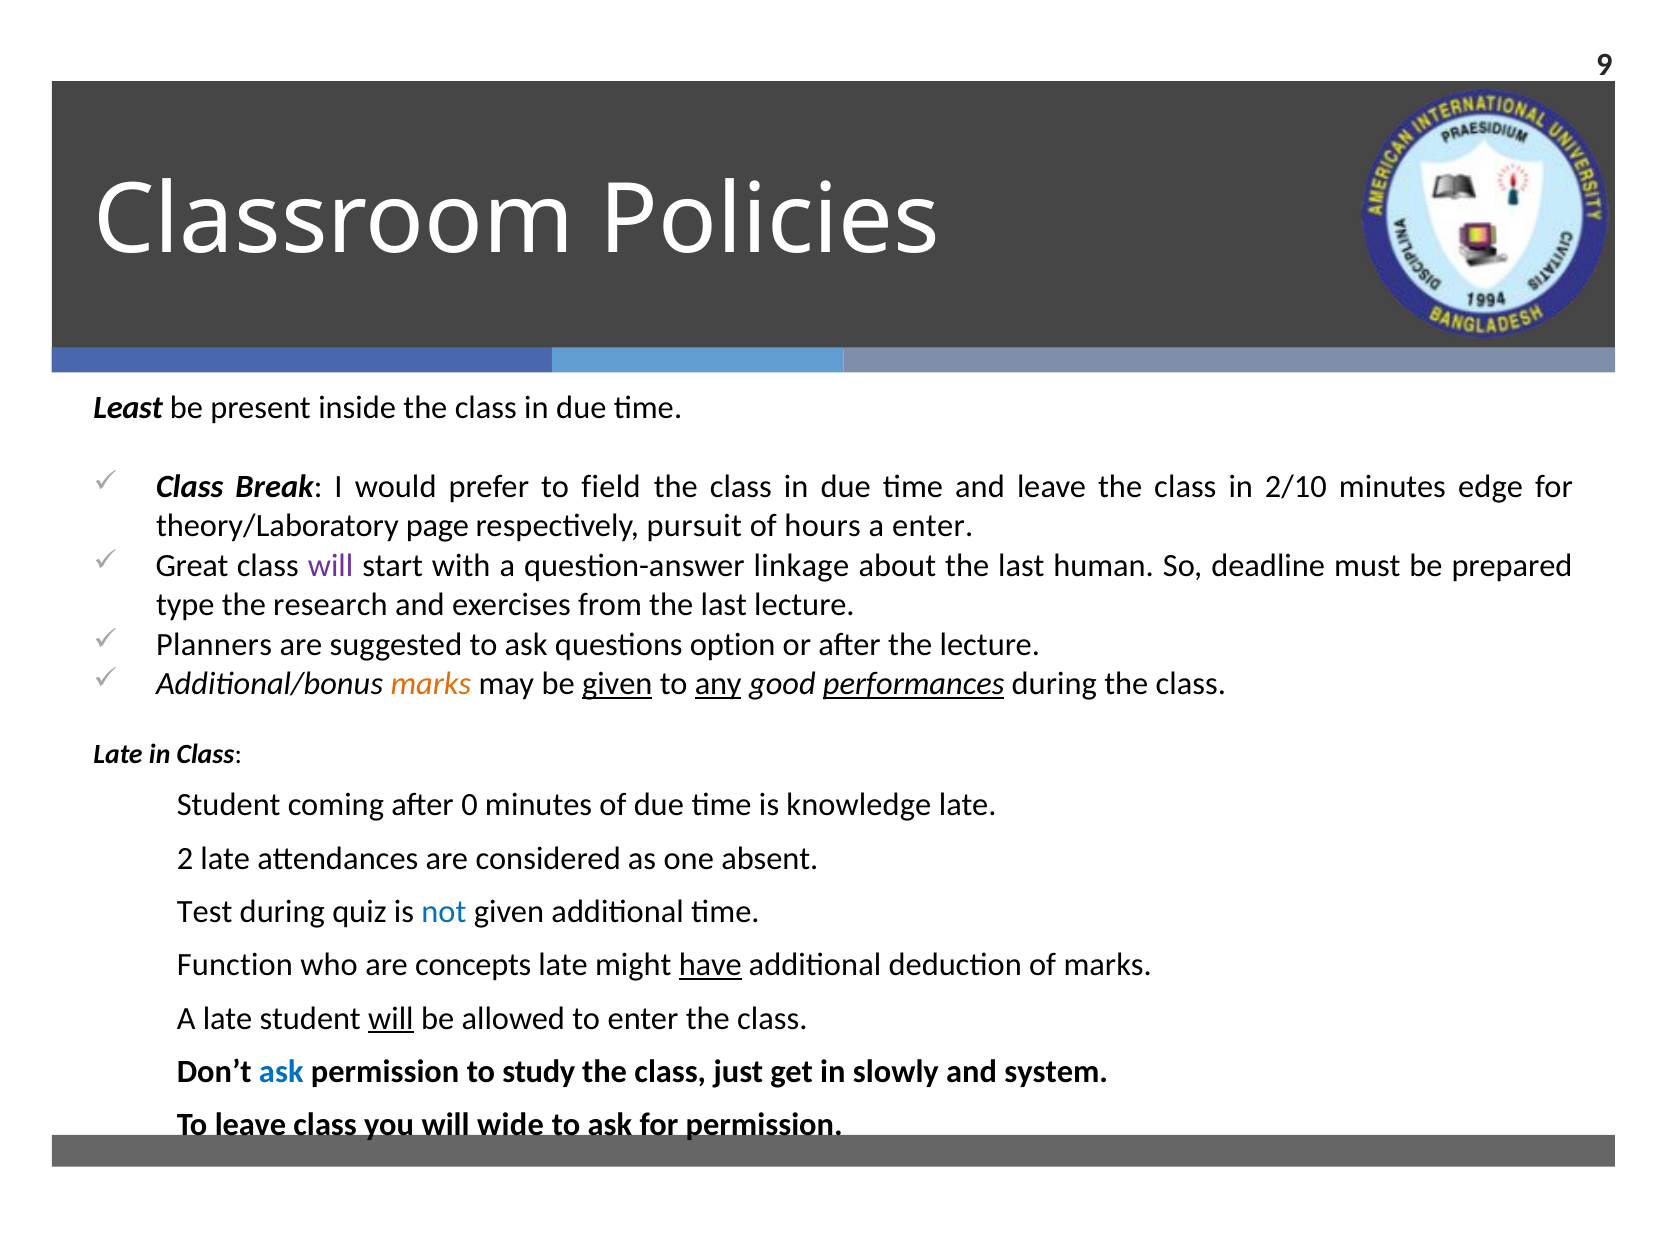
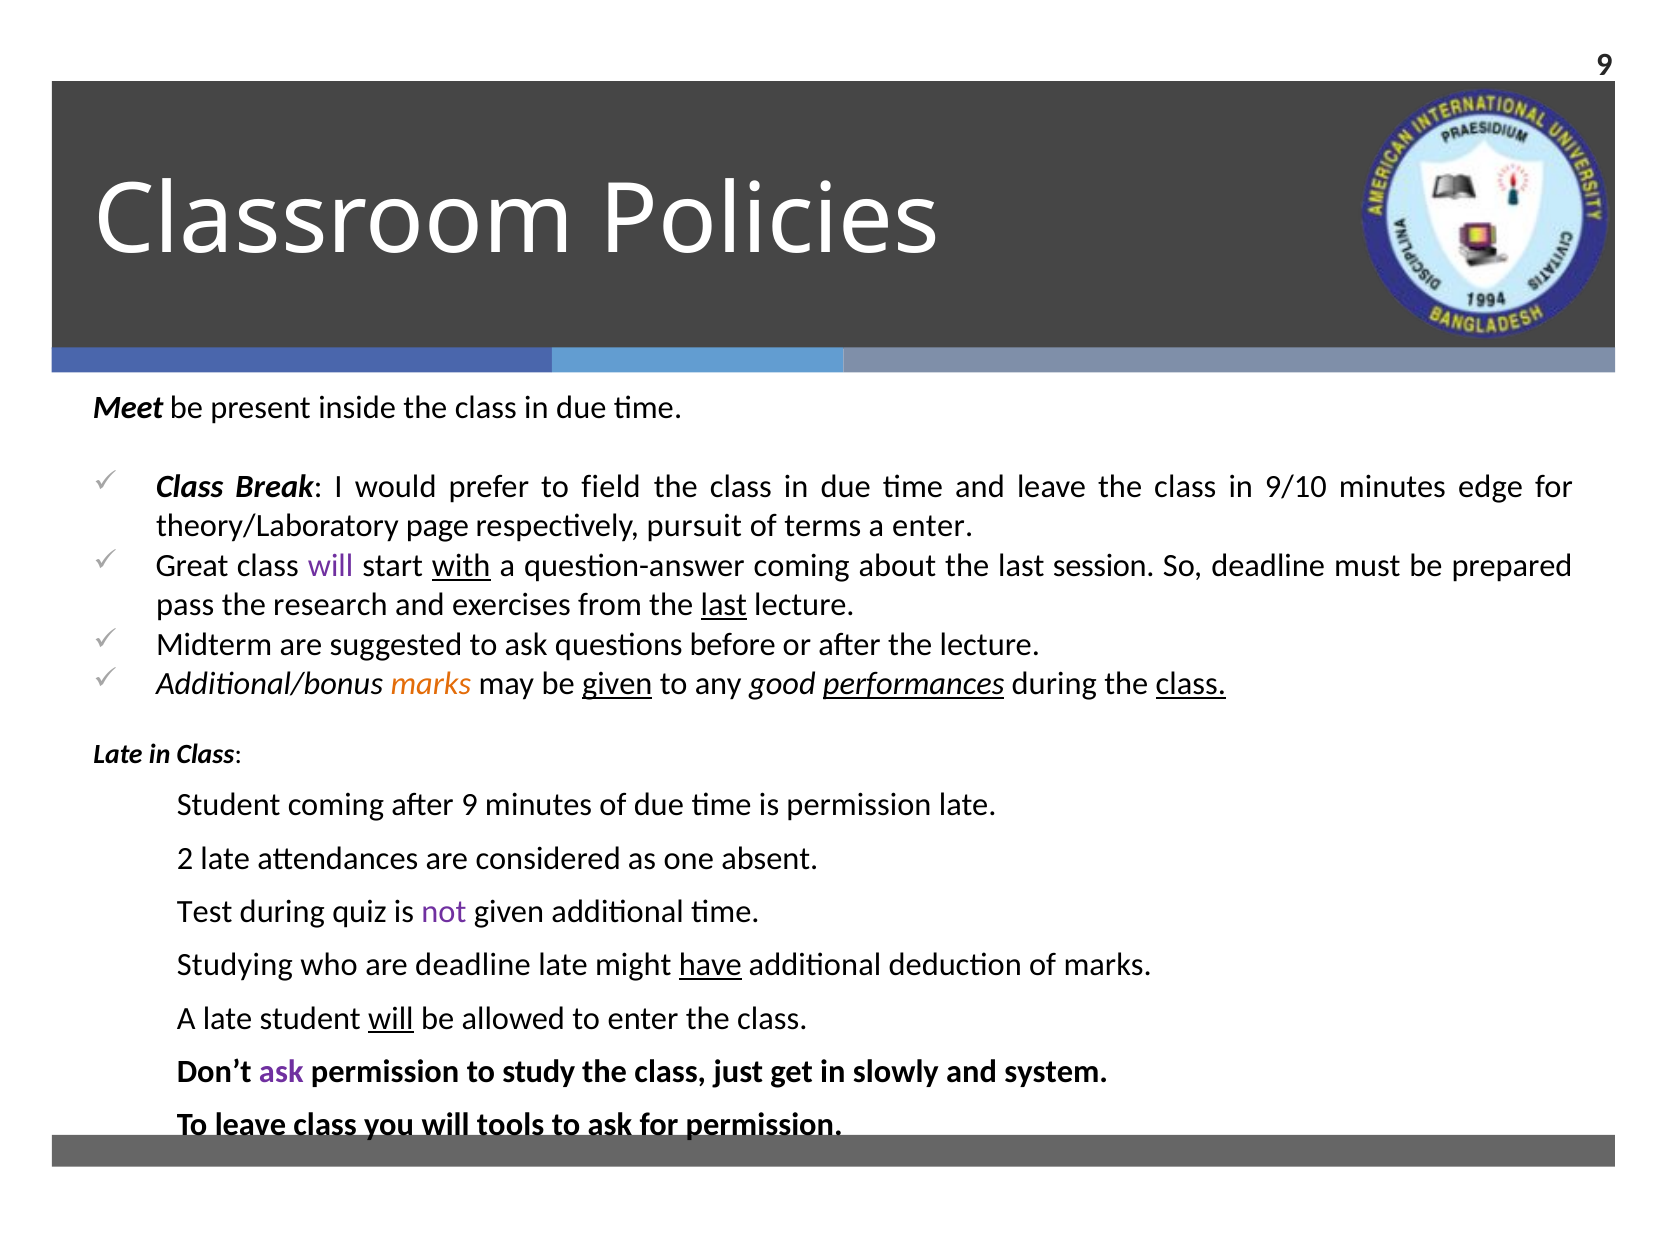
Least: Least -> Meet
2/10: 2/10 -> 9/10
hours: hours -> terms
with underline: none -> present
question-answer linkage: linkage -> coming
human: human -> session
type: type -> pass
last at (724, 605) underline: none -> present
Planners: Planners -> Midterm
option: option -> before
any underline: present -> none
class at (1191, 684) underline: none -> present
after 0: 0 -> 9
is knowledge: knowledge -> permission
not colour: blue -> purple
Function: Function -> Studying
are concepts: concepts -> deadline
ask at (281, 1072) colour: blue -> purple
wide: wide -> tools
